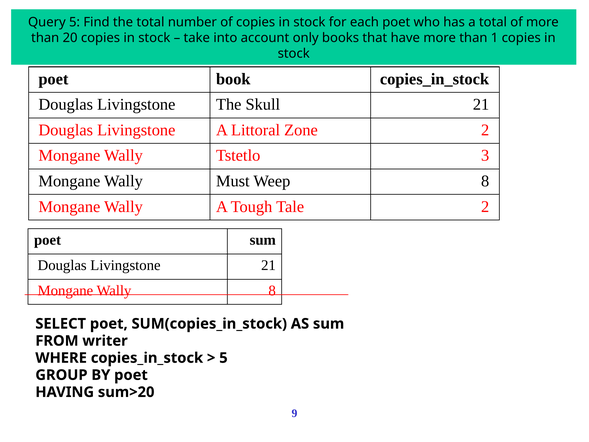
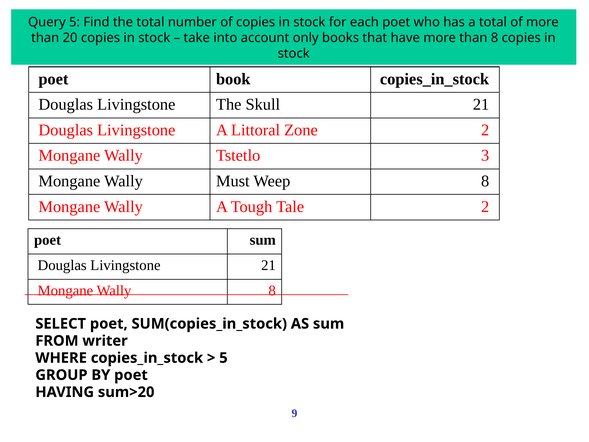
than 1: 1 -> 8
